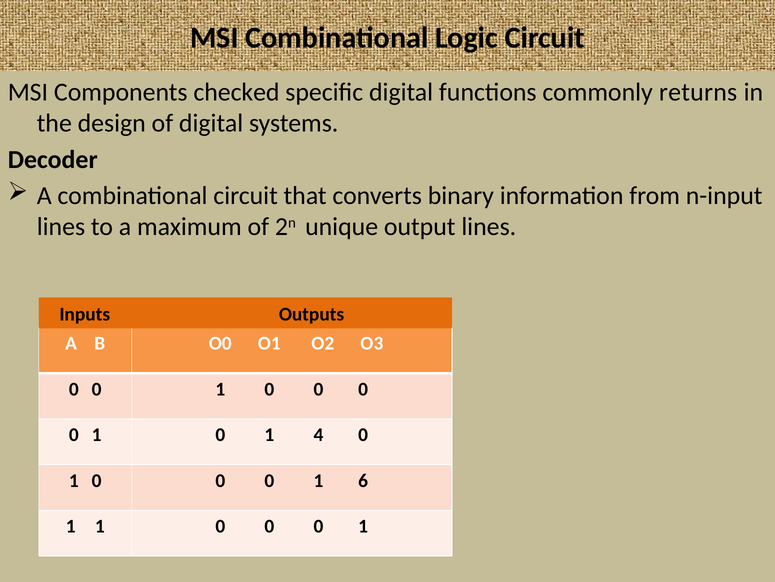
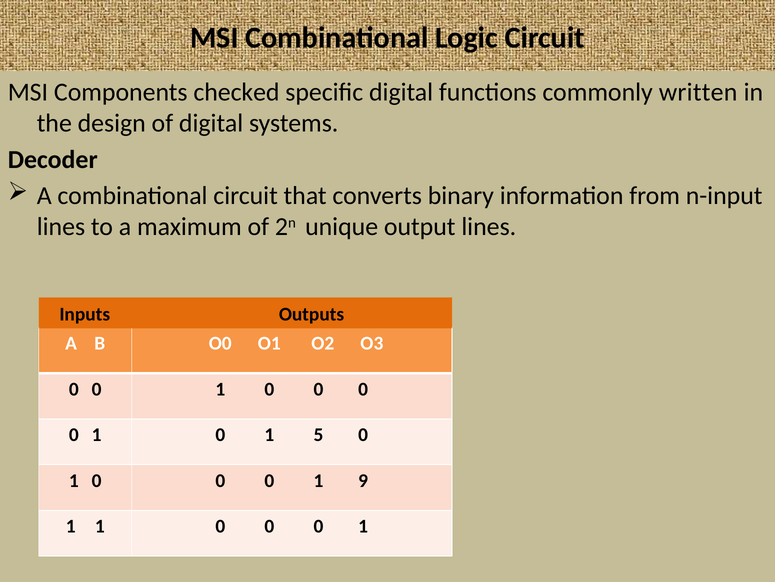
returns: returns -> written
4: 4 -> 5
6: 6 -> 9
